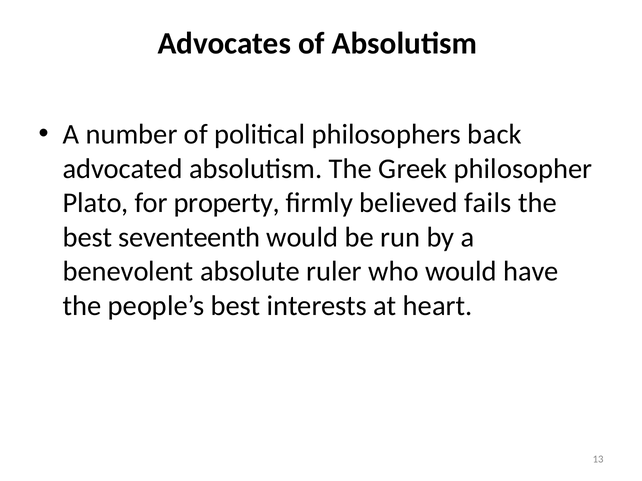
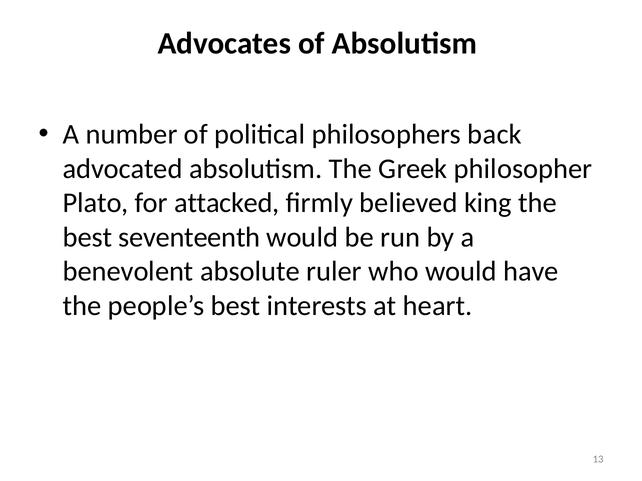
property: property -> attacked
fails: fails -> king
